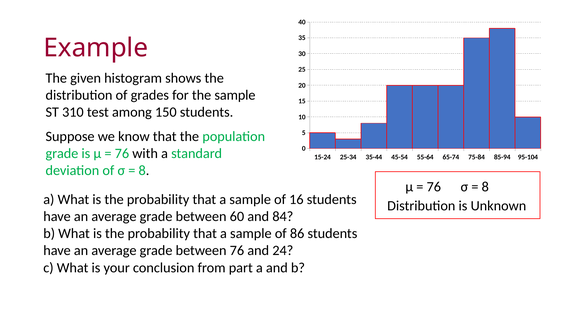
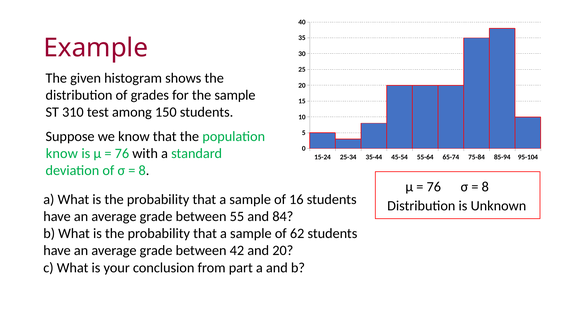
grade at (62, 153): grade -> know
60: 60 -> 55
86: 86 -> 62
between 76: 76 -> 42
and 24: 24 -> 20
